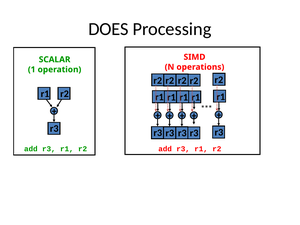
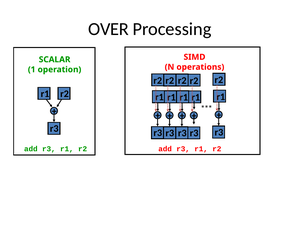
DOES: DOES -> OVER
